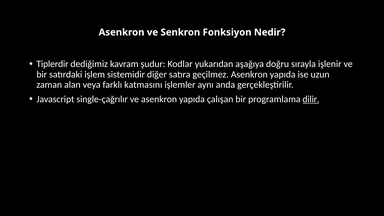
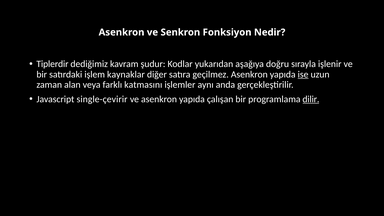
sistemidir: sistemidir -> kaynaklar
ise underline: none -> present
single-çağrılır: single-çağrılır -> single-çevirir
